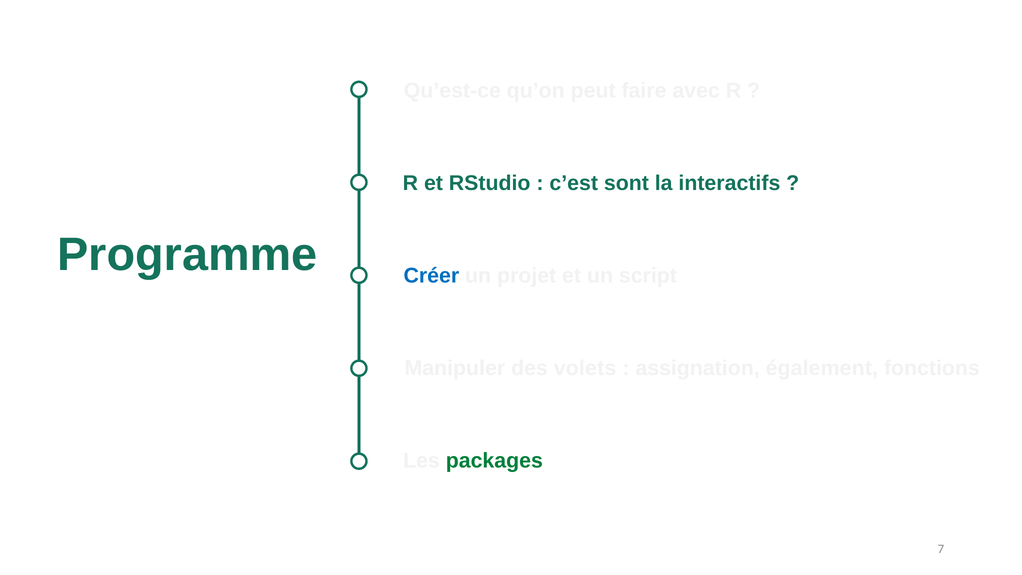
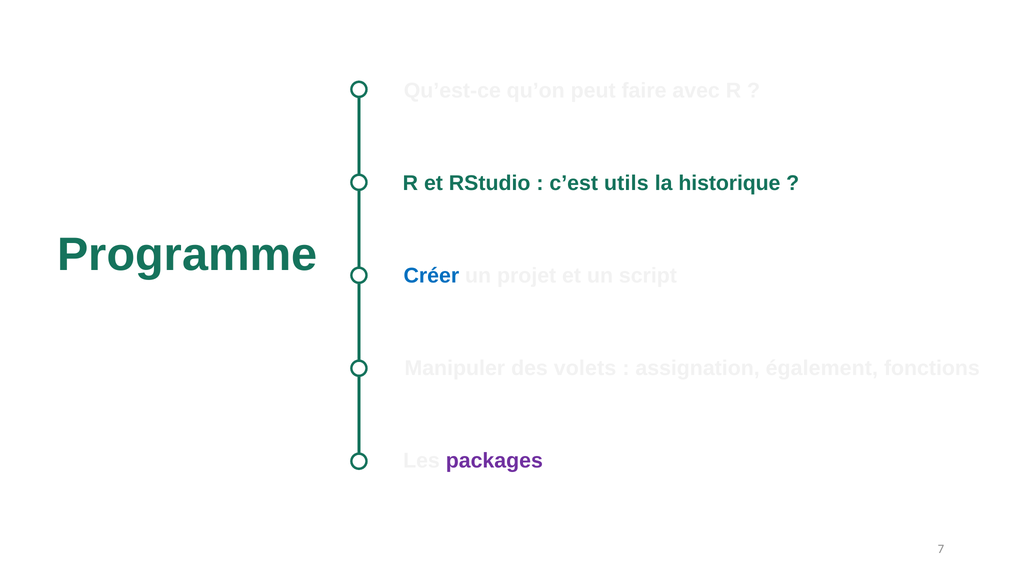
sont: sont -> utils
interactifs: interactifs -> historique
packages colour: green -> purple
